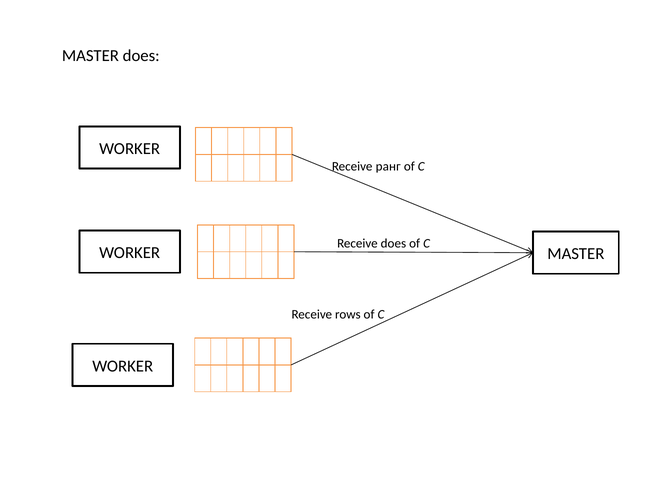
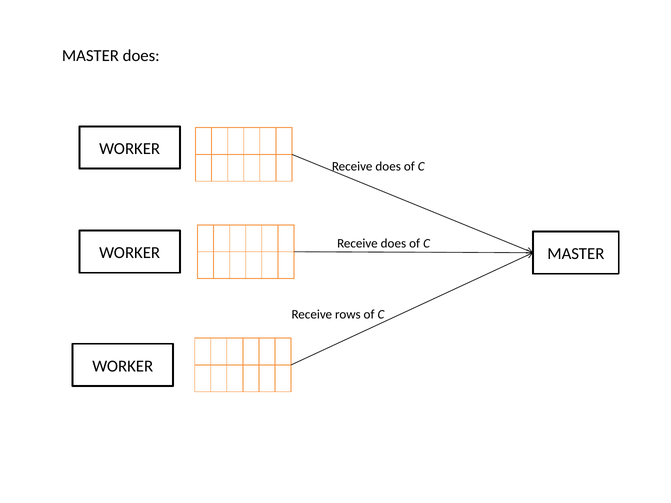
ранг at (388, 166): ранг -> does
